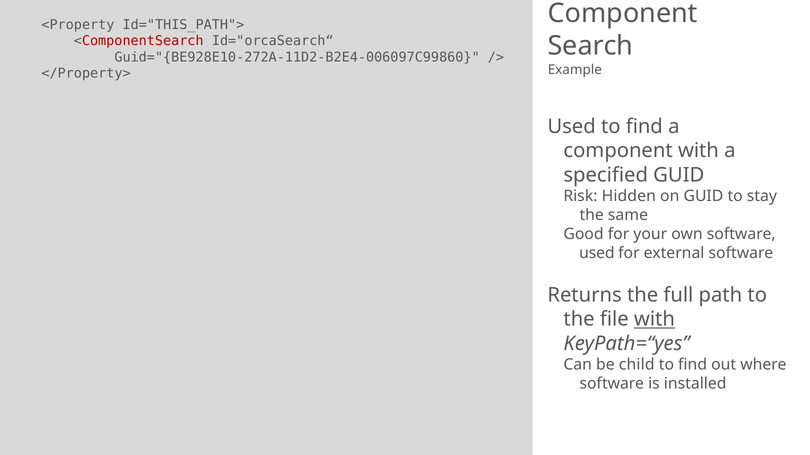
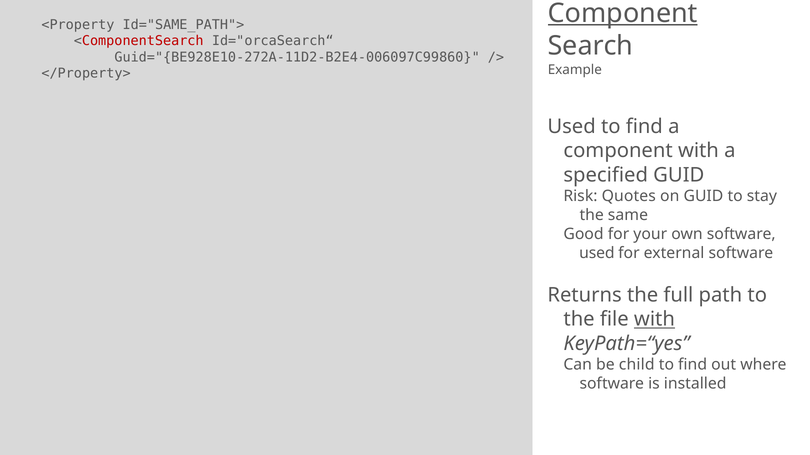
Component at (623, 13) underline: none -> present
Id="THIS_PATH">: Id="THIS_PATH"> -> Id="SAME_PATH">
Hidden: Hidden -> Quotes
